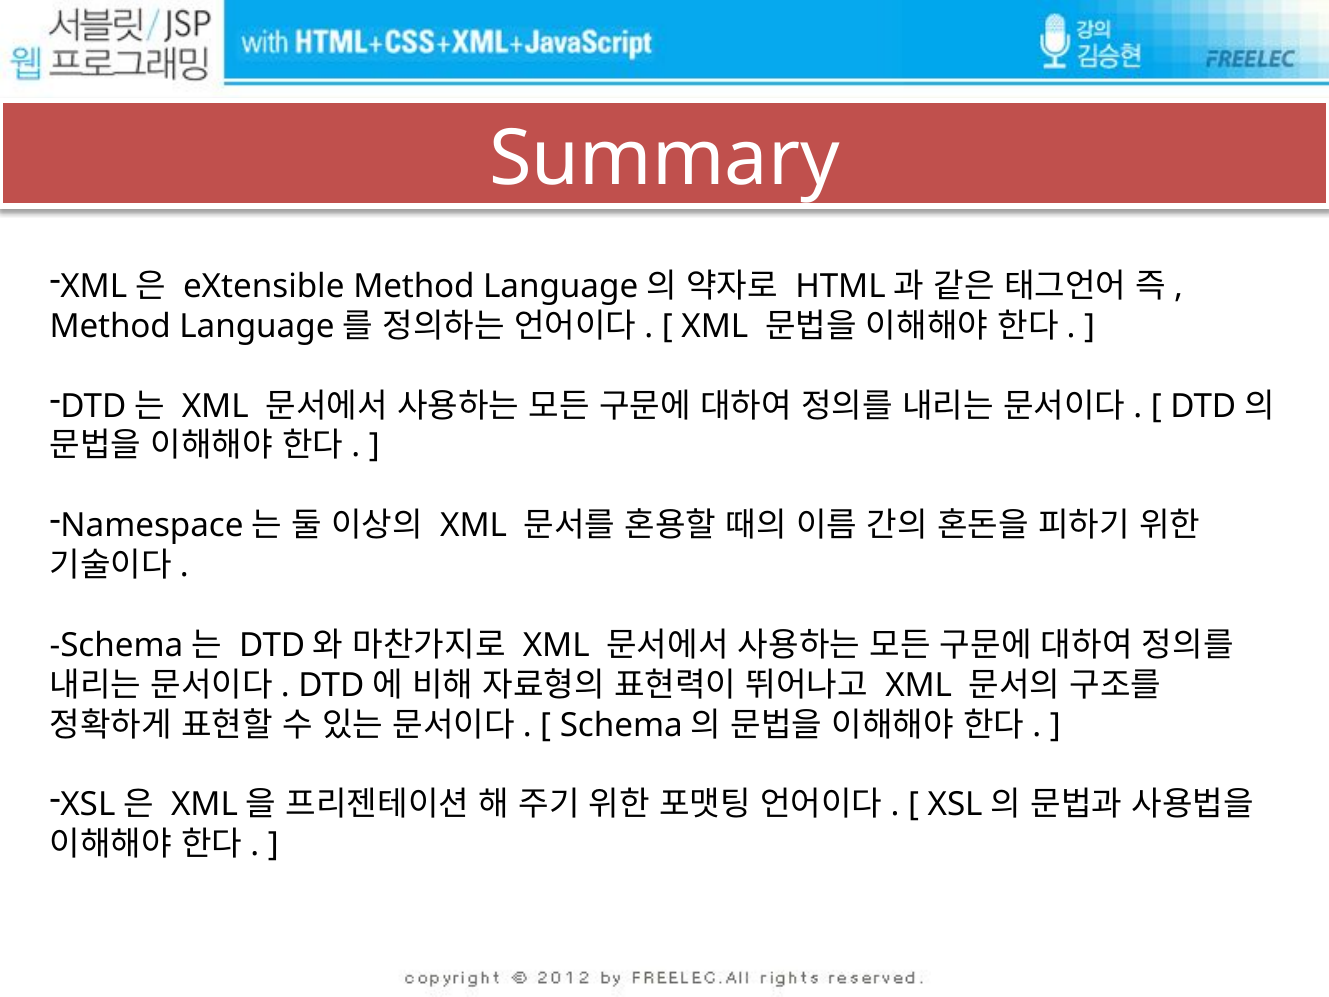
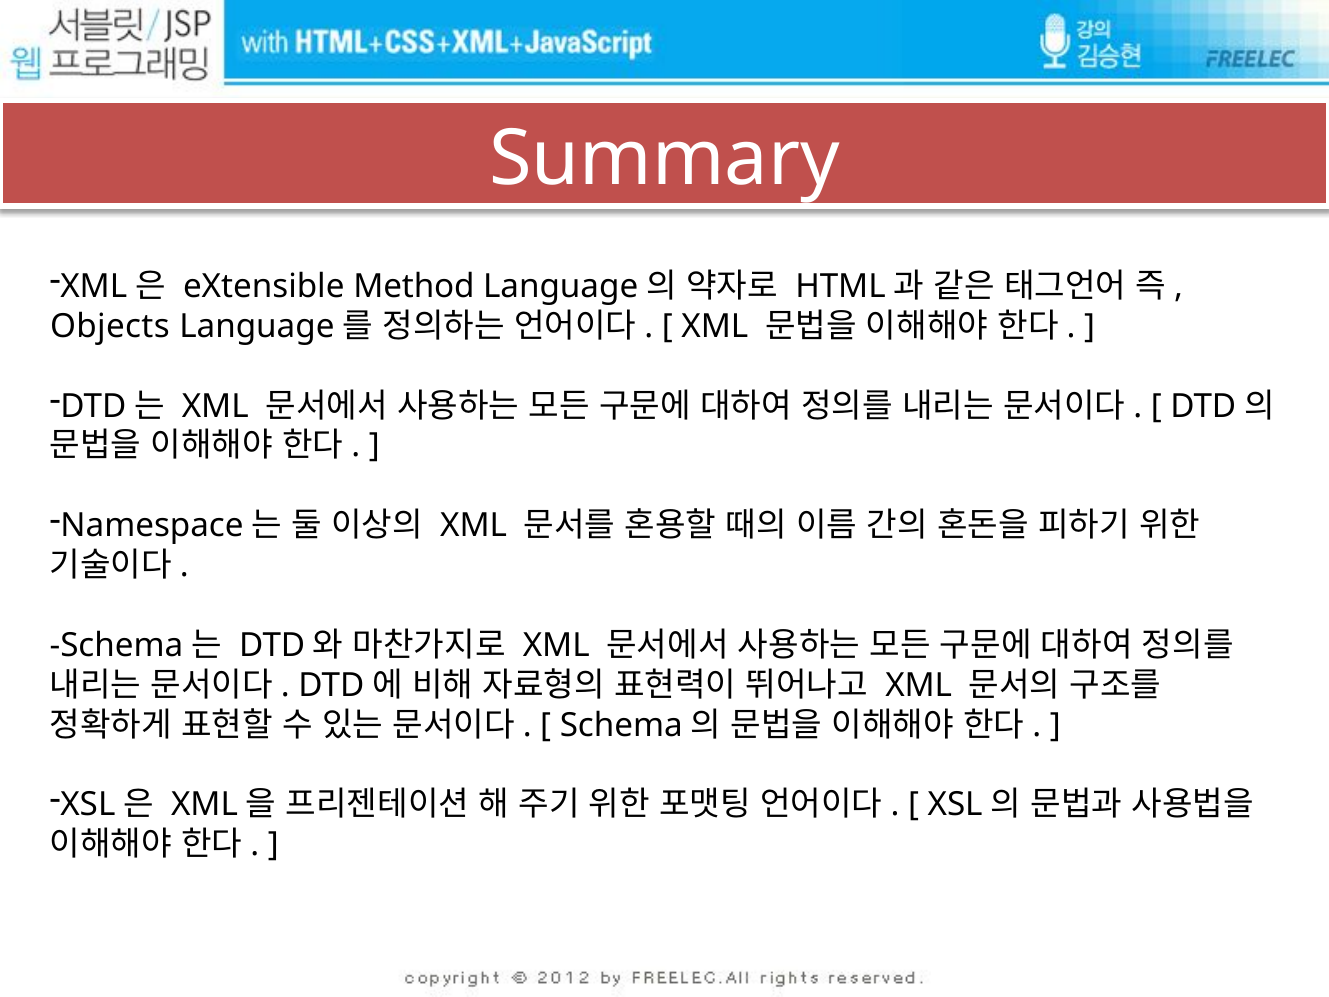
Method at (110, 326): Method -> Objects
